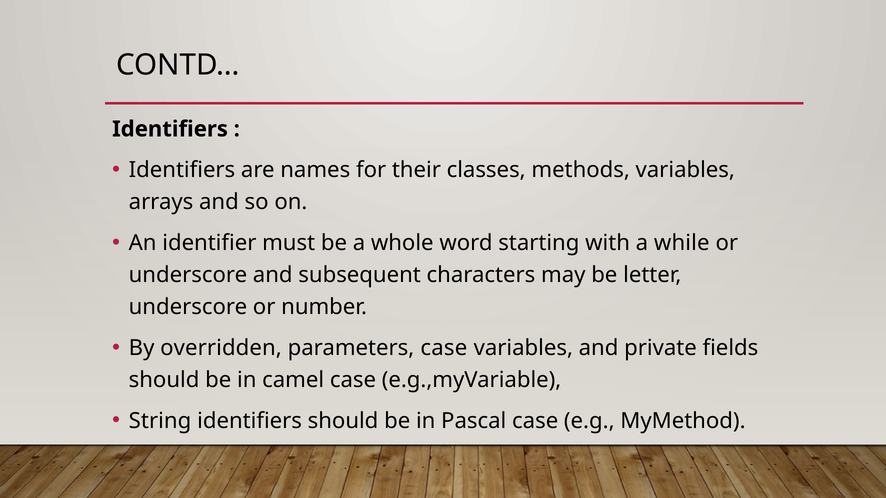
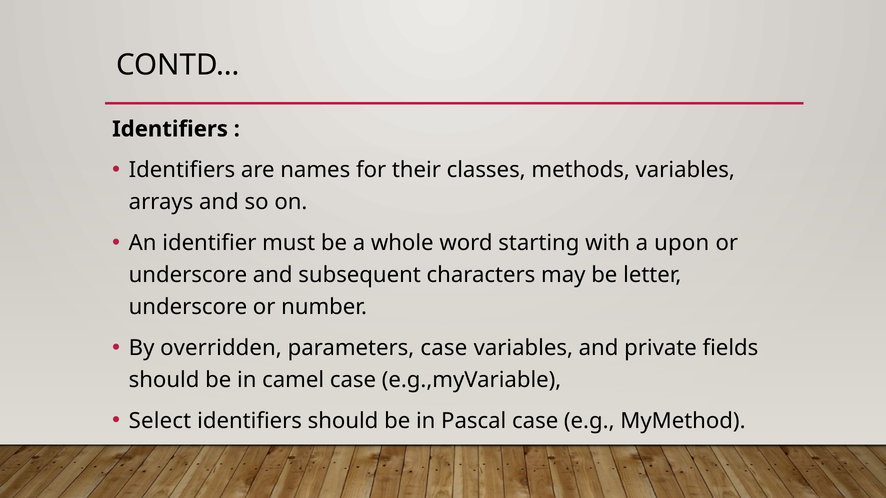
while: while -> upon
String: String -> Select
